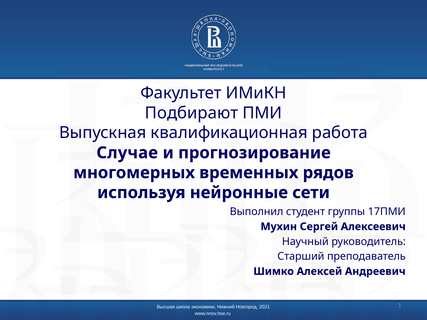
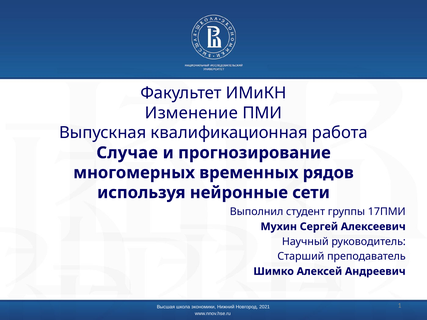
Подбирают: Подбирают -> Изменение
